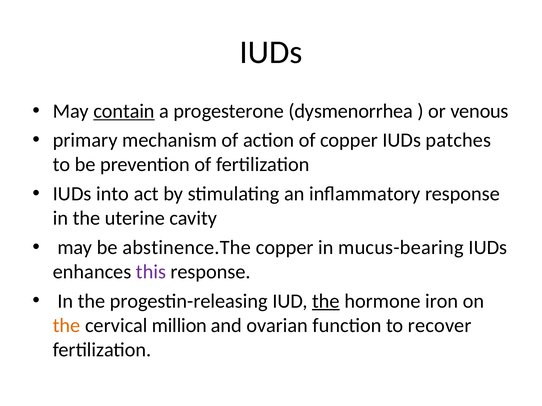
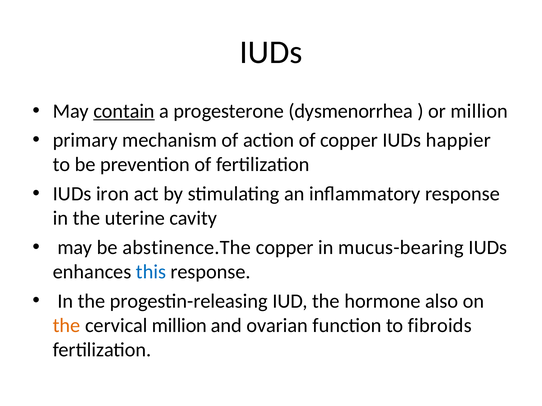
or venous: venous -> million
patches: patches -> happier
into: into -> iron
this colour: purple -> blue
the at (326, 301) underline: present -> none
iron: iron -> also
recover: recover -> fibroids
